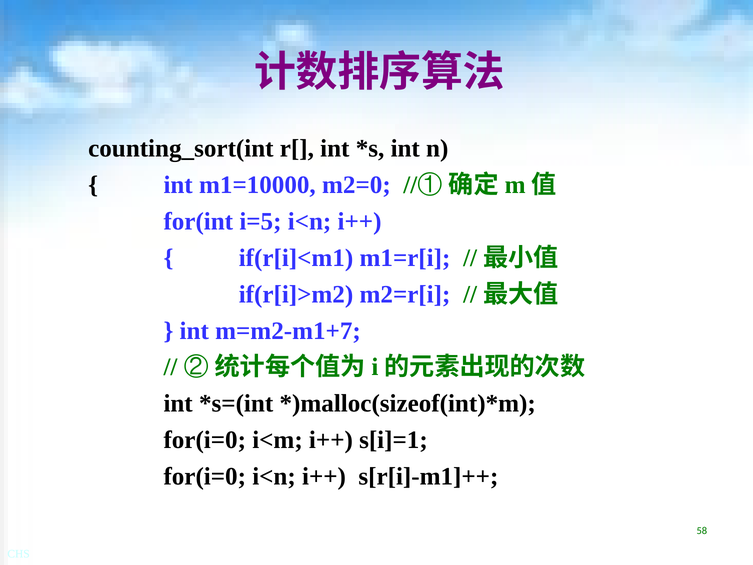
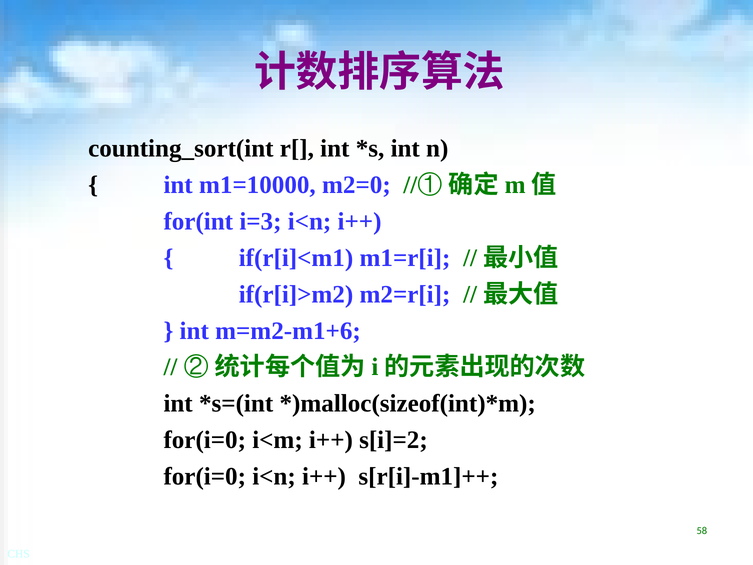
i=5: i=5 -> i=3
m=m2-m1+7: m=m2-m1+7 -> m=m2-m1+6
s[i]=1: s[i]=1 -> s[i]=2
